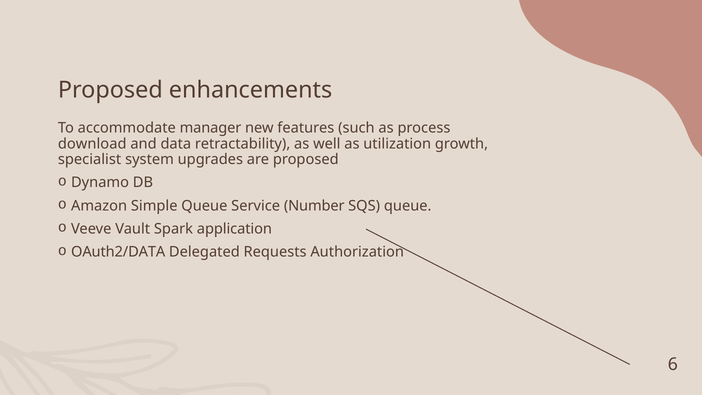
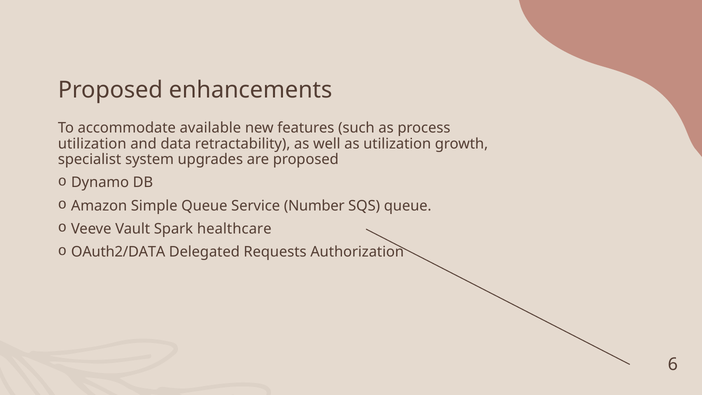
manager: manager -> available
download at (92, 144): download -> utilization
application: application -> healthcare
